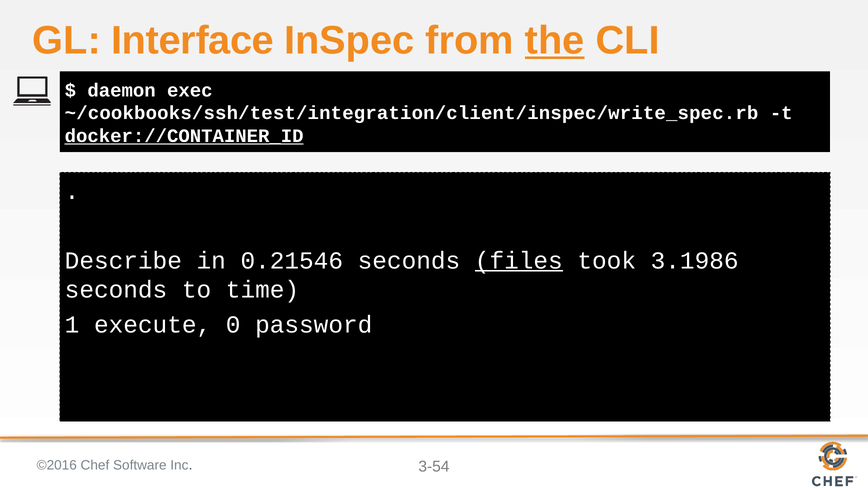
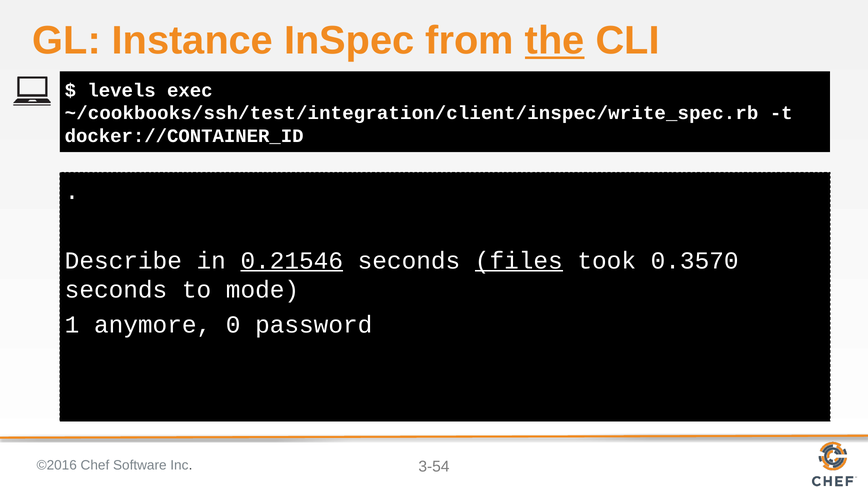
Interface: Interface -> Instance
daemon: daemon -> levels
docker://CONTAINER_ID underline: present -> none
0.21546 underline: none -> present
3.1986: 3.1986 -> 0.3570
time: time -> mode
execute: execute -> anymore
